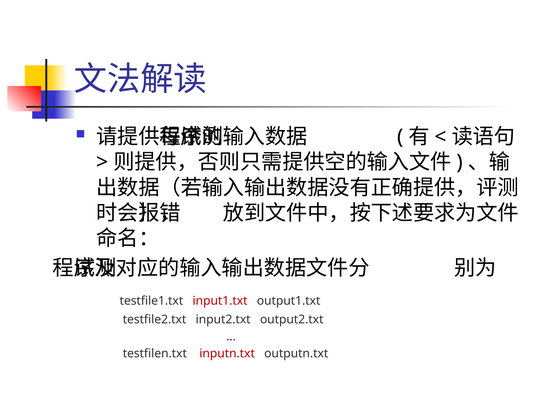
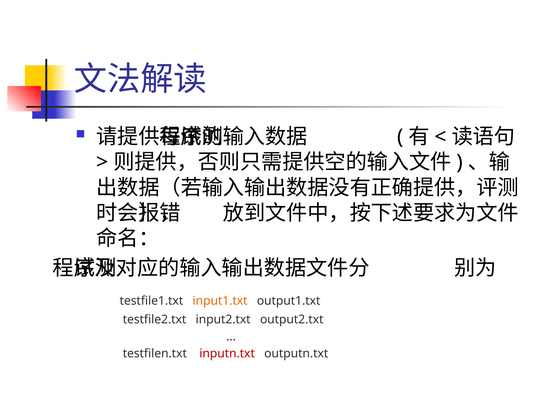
input1.txt colour: red -> orange
